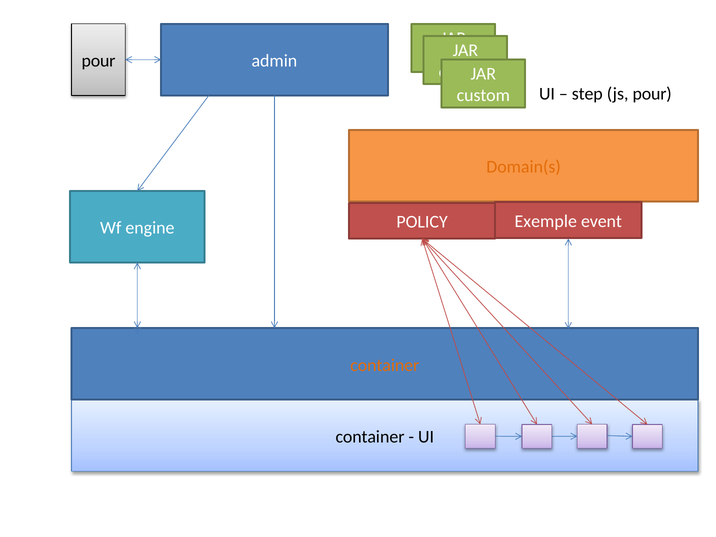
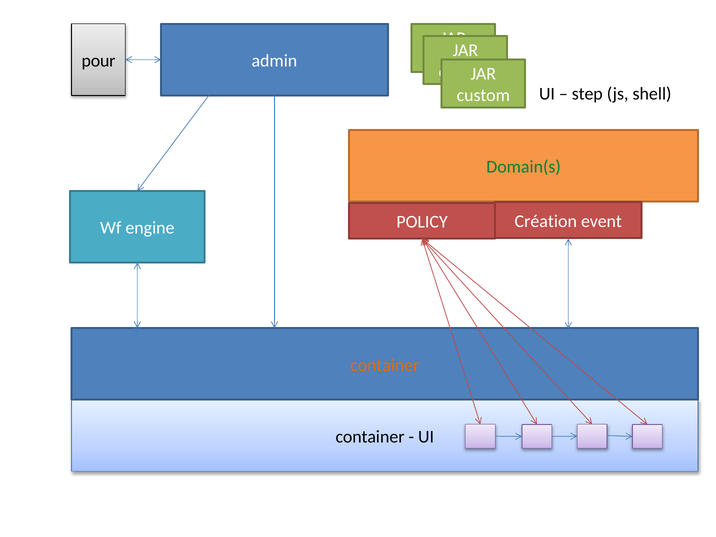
js pour: pour -> shell
Domain(s colour: orange -> green
Exemple: Exemple -> Création
